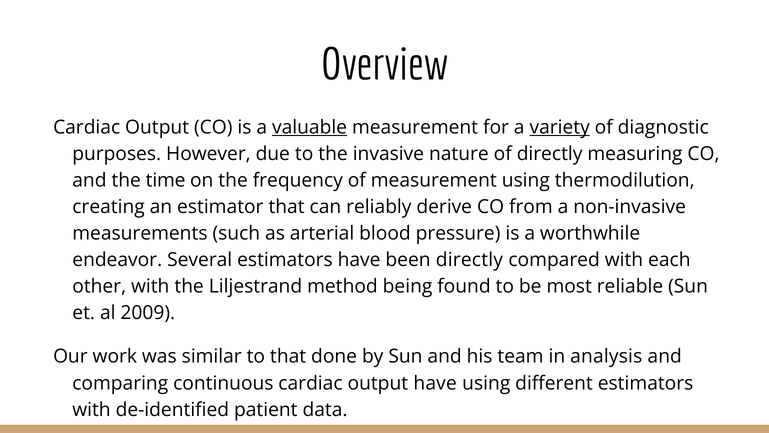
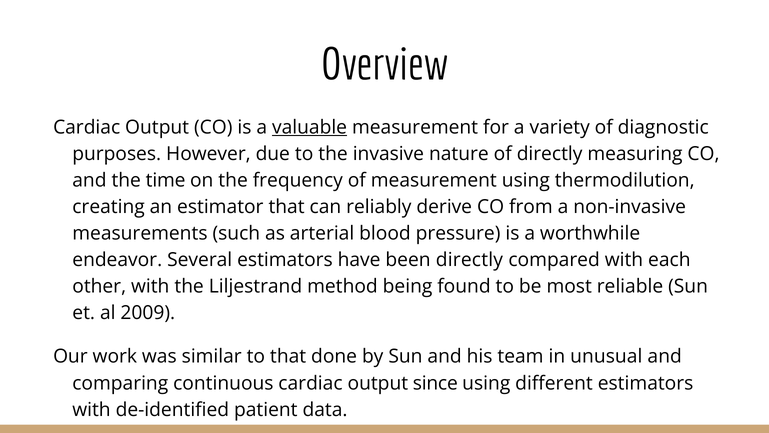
variety underline: present -> none
analysis: analysis -> unusual
output have: have -> since
